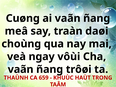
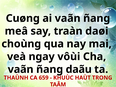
trôøi: trôøi -> daãu
